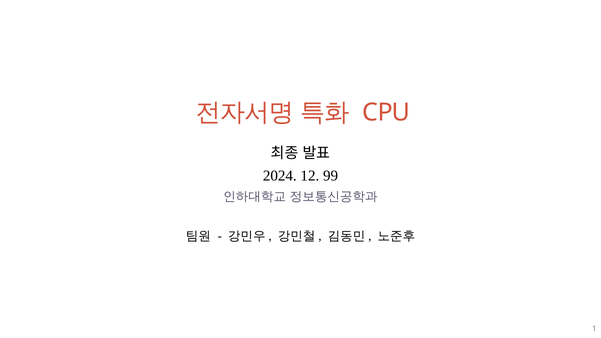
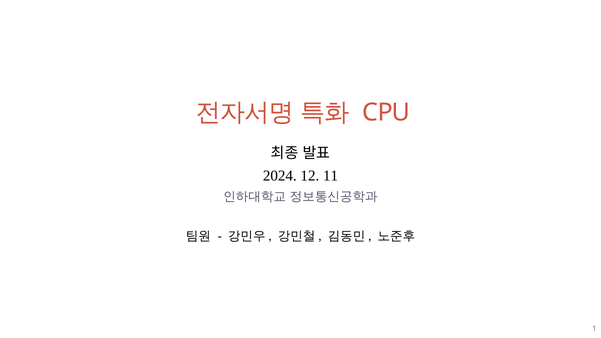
99: 99 -> 11
